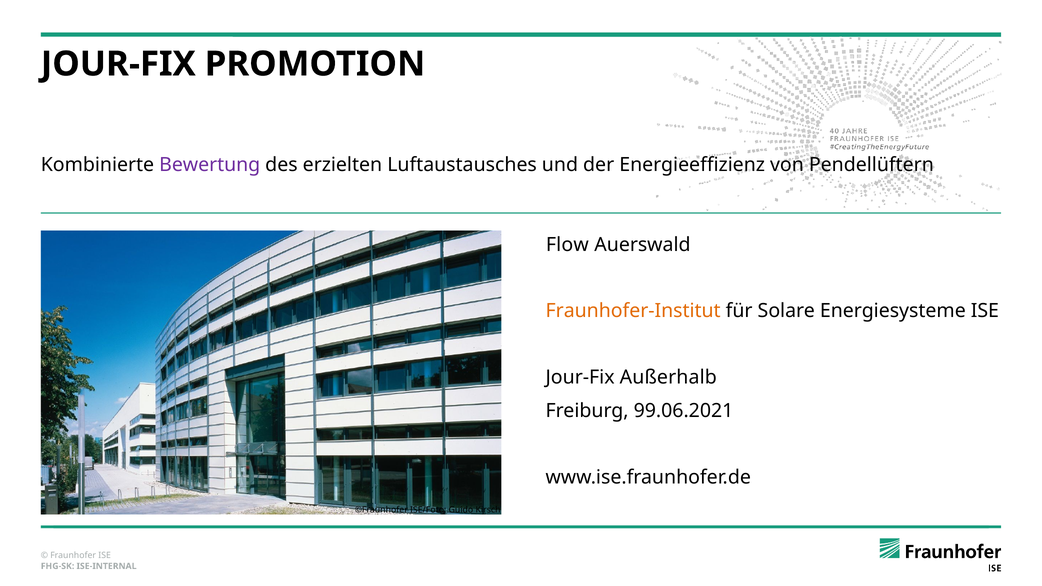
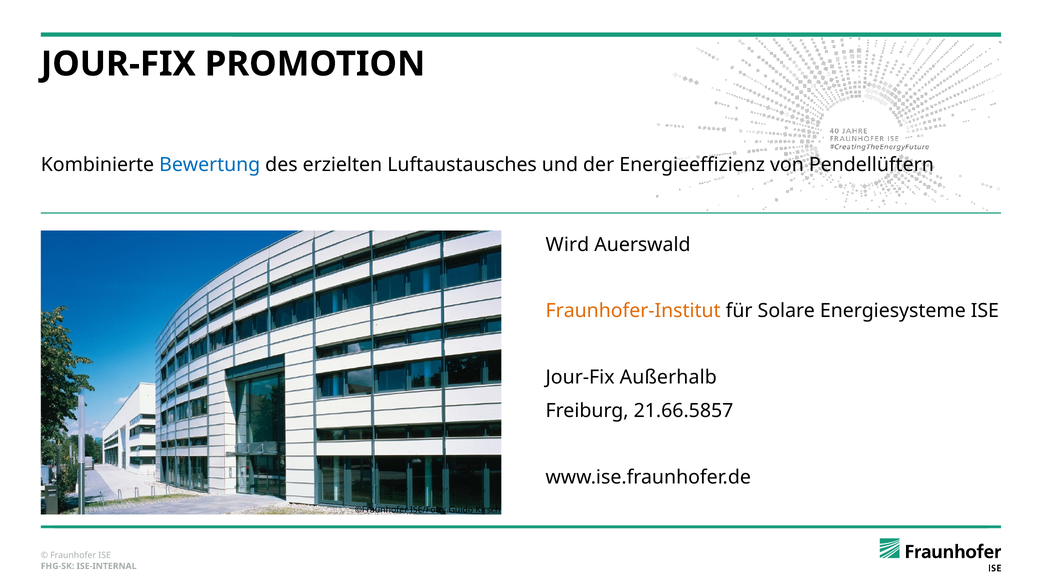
Bewertung colour: purple -> blue
Flow: Flow -> Wird
99.06.2021: 99.06.2021 -> 21.66.5857
